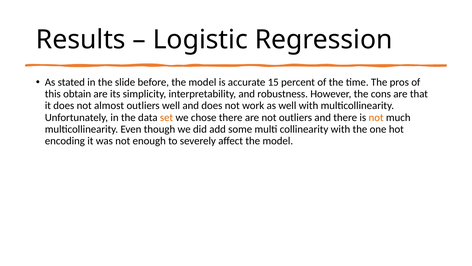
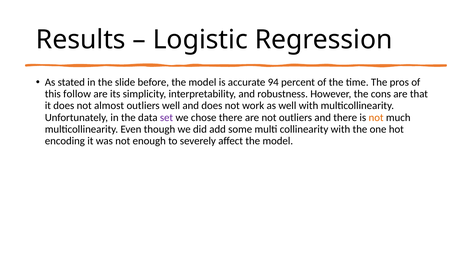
15: 15 -> 94
obtain: obtain -> follow
set colour: orange -> purple
